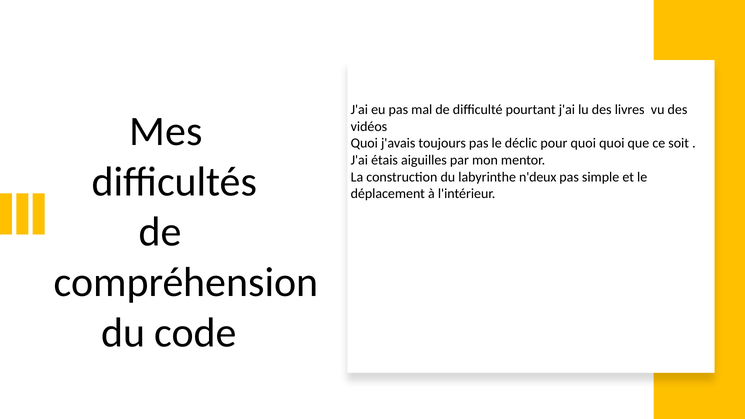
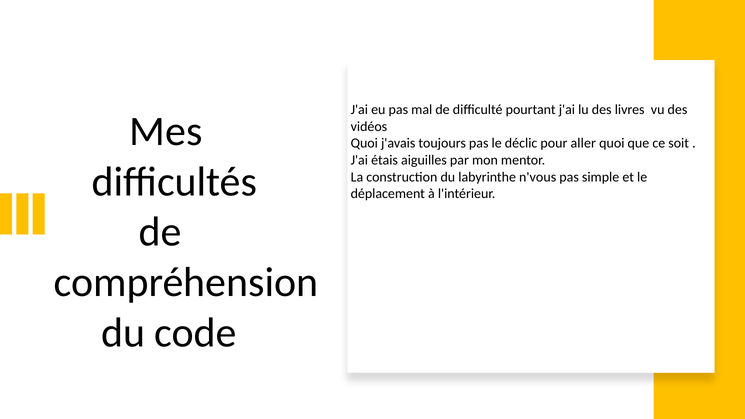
pour quoi: quoi -> aller
n'deux: n'deux -> n'vous
